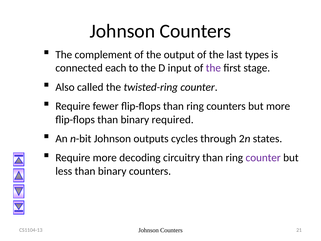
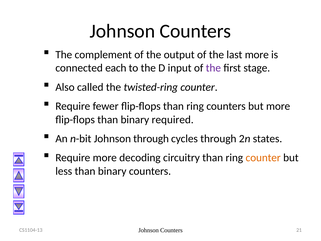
last types: types -> more
Johnson outputs: outputs -> through
counter at (263, 158) colour: purple -> orange
